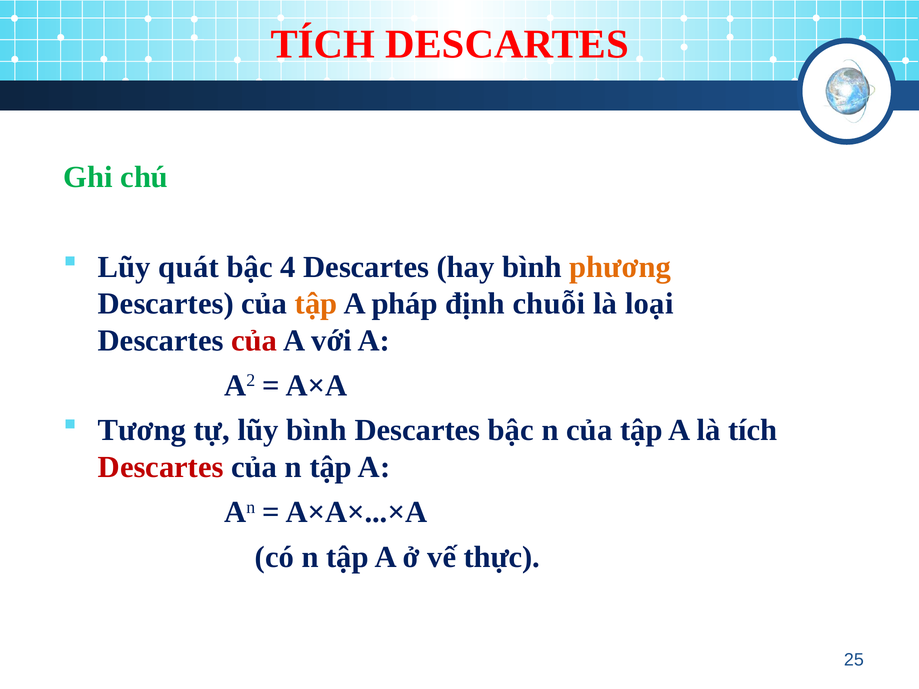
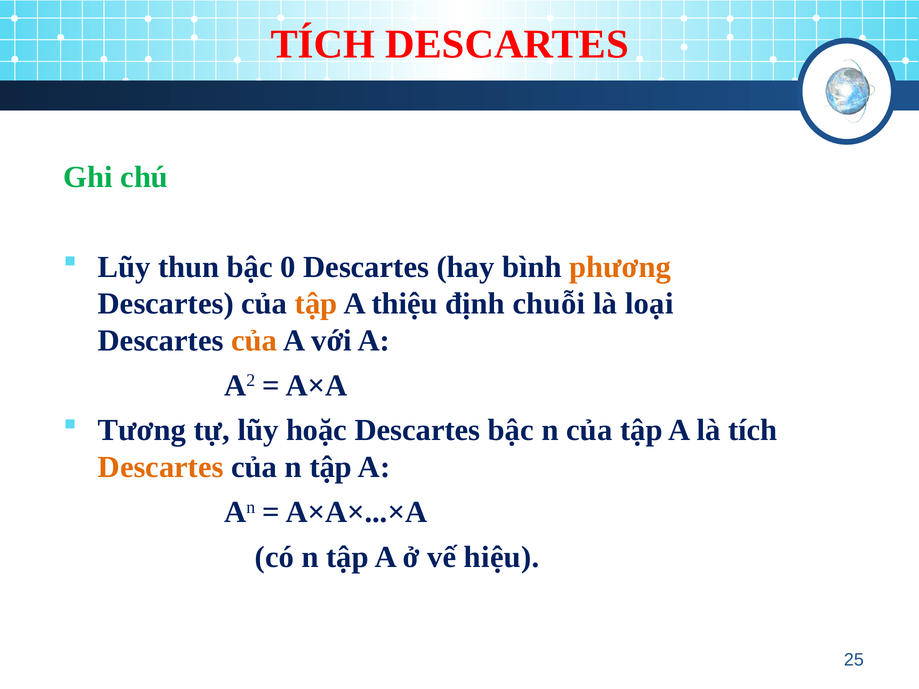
quát: quát -> thun
4: 4 -> 0
pháp: pháp -> thiệu
của at (254, 341) colour: red -> orange
lũy bình: bình -> hoặc
Descartes at (161, 467) colour: red -> orange
thực: thực -> hiệu
